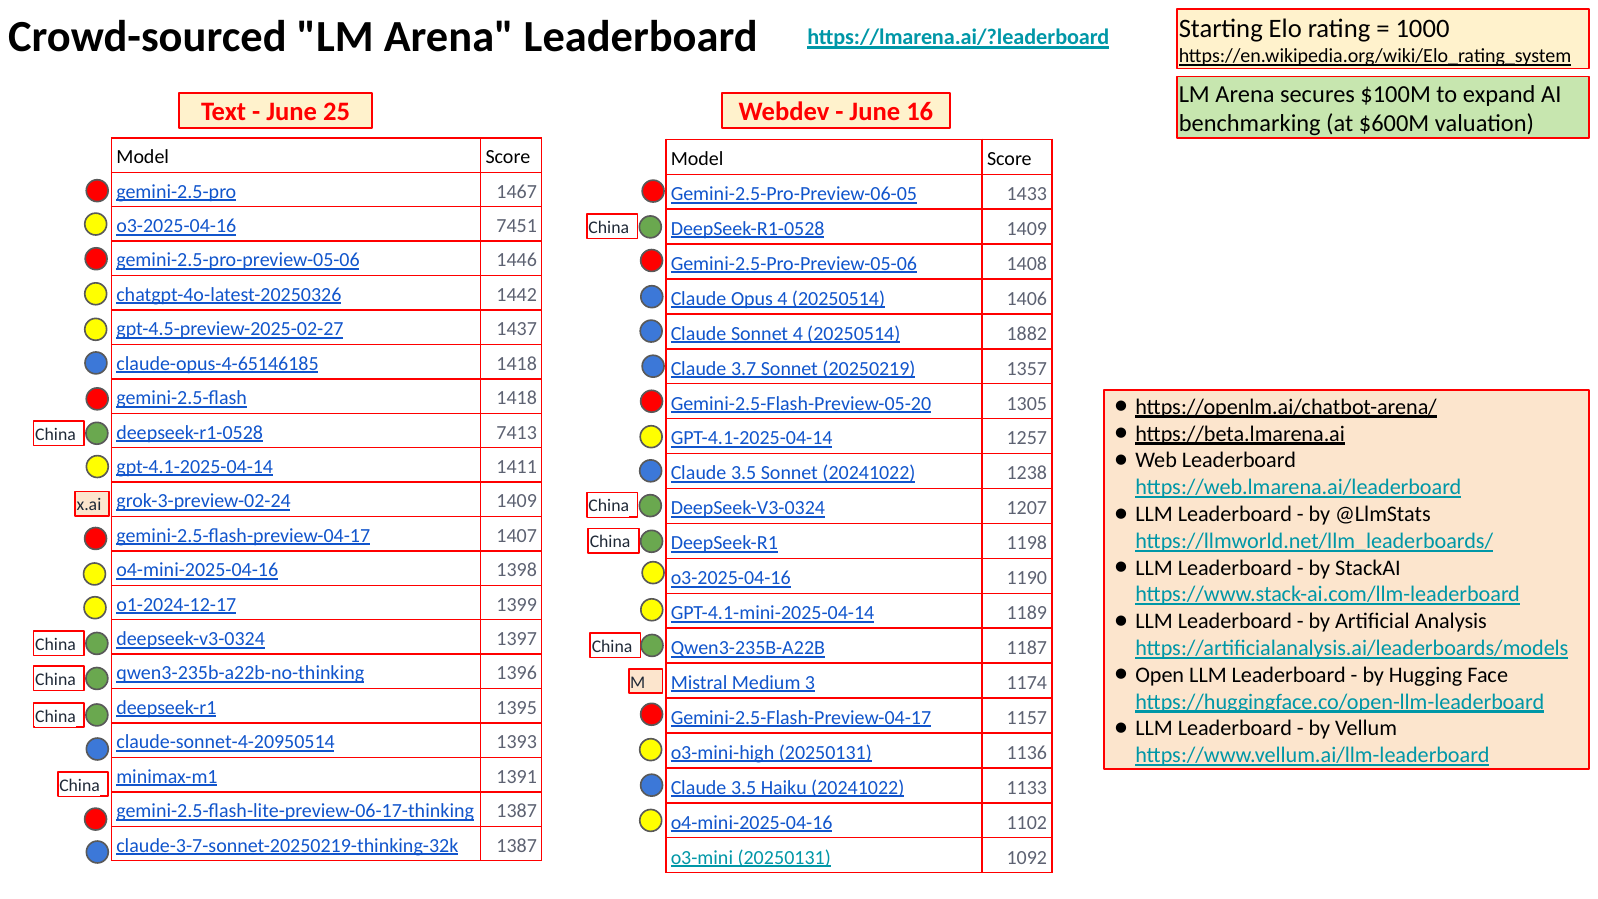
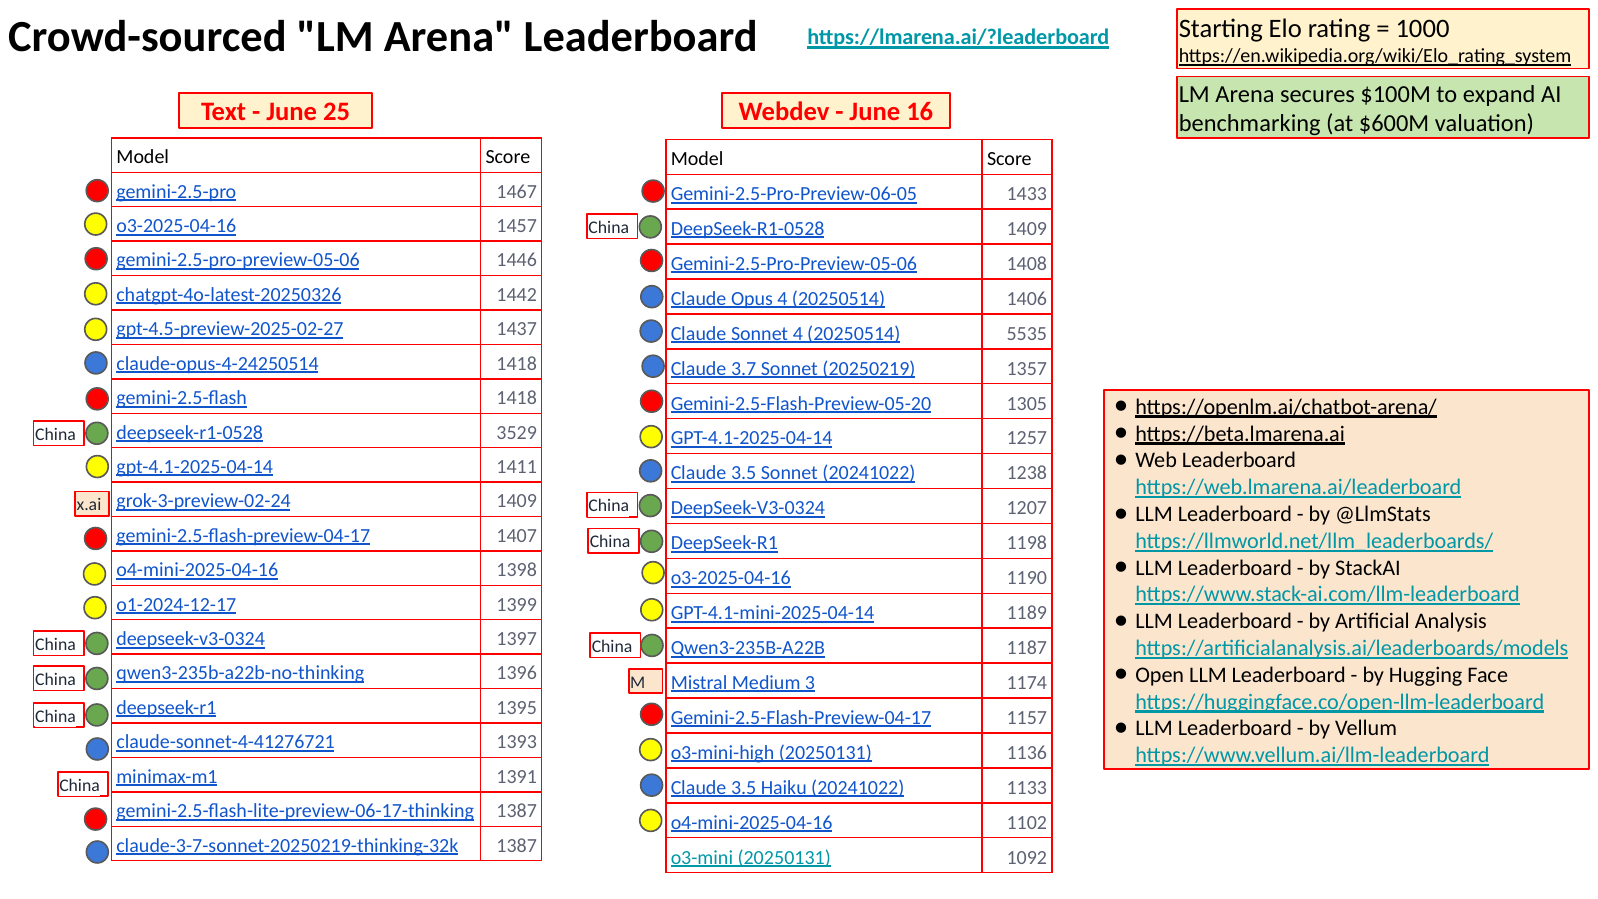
7451: 7451 -> 1457
1882: 1882 -> 5535
claude-opus-4-65146185: claude-opus-4-65146185 -> claude-opus-4-24250514
7413: 7413 -> 3529
claude-sonnet-4-20950514: claude-sonnet-4-20950514 -> claude-sonnet-4-41276721
